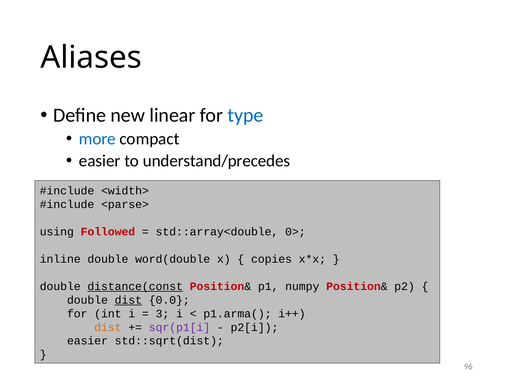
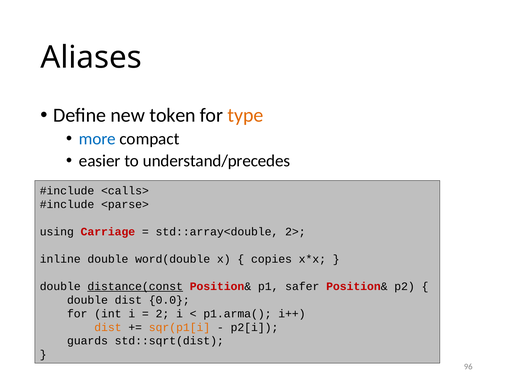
linear: linear -> token
type colour: blue -> orange
<width>: <width> -> <calls>
Followed: Followed -> Carriage
0>: 0> -> 2>
numpy: numpy -> safer
dist at (128, 301) underline: present -> none
3: 3 -> 2
sqr(p1[i colour: purple -> orange
easier at (87, 342): easier -> guards
